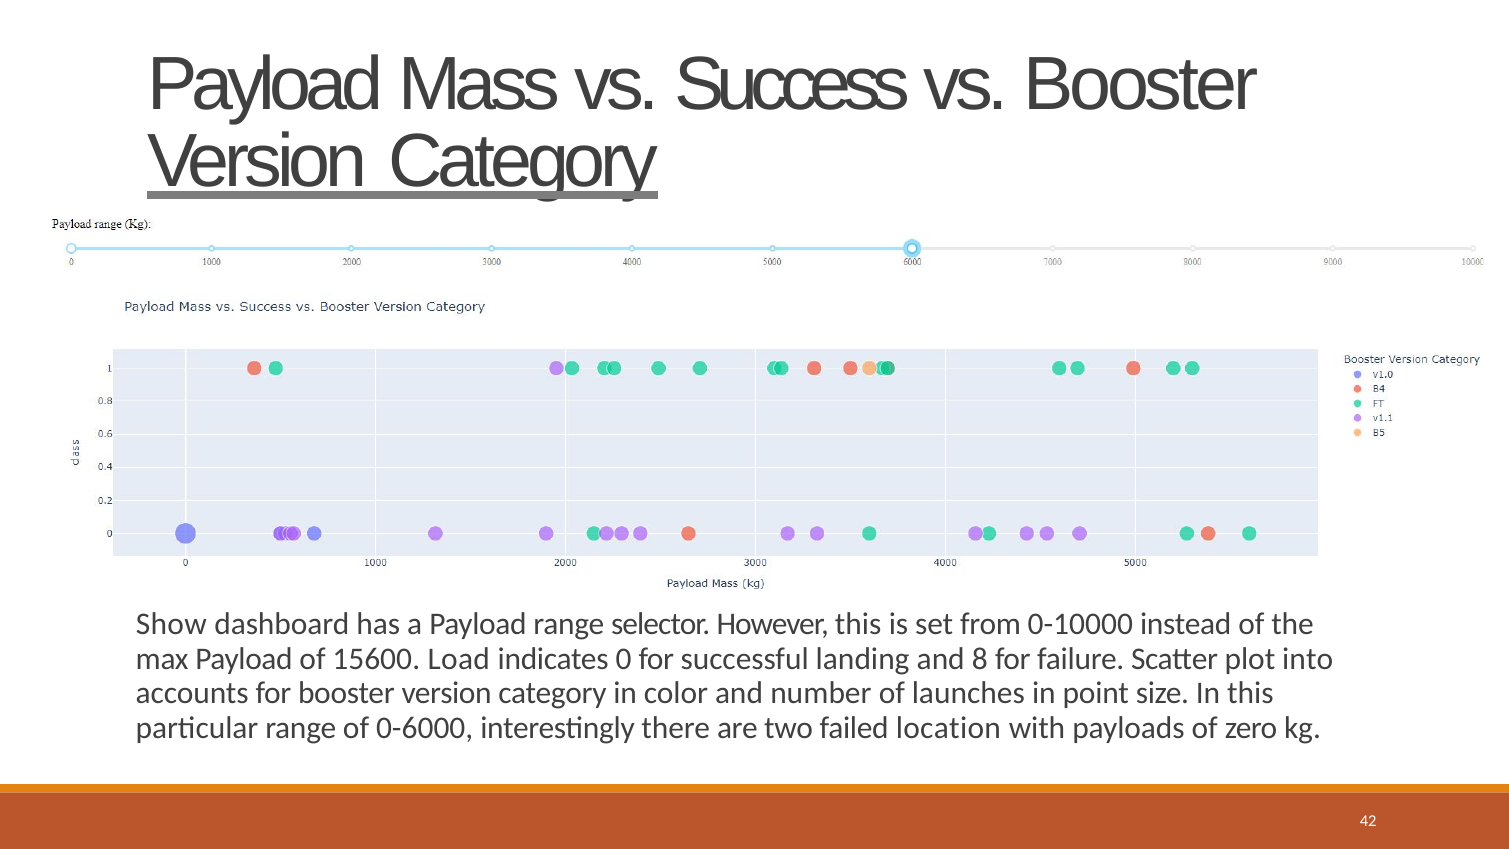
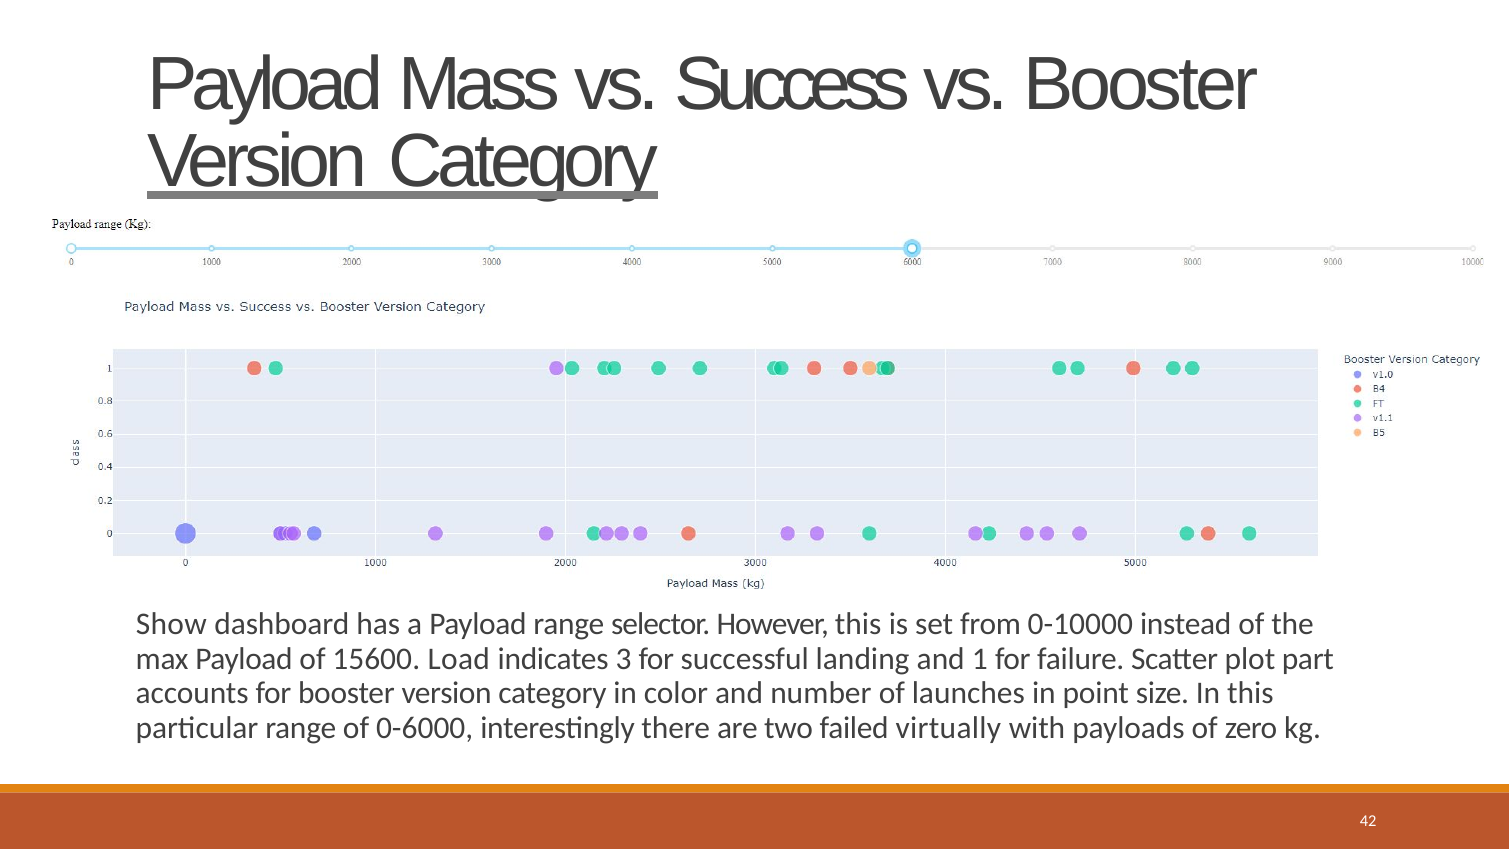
0: 0 -> 3
8: 8 -> 1
into: into -> part
location: location -> virtually
